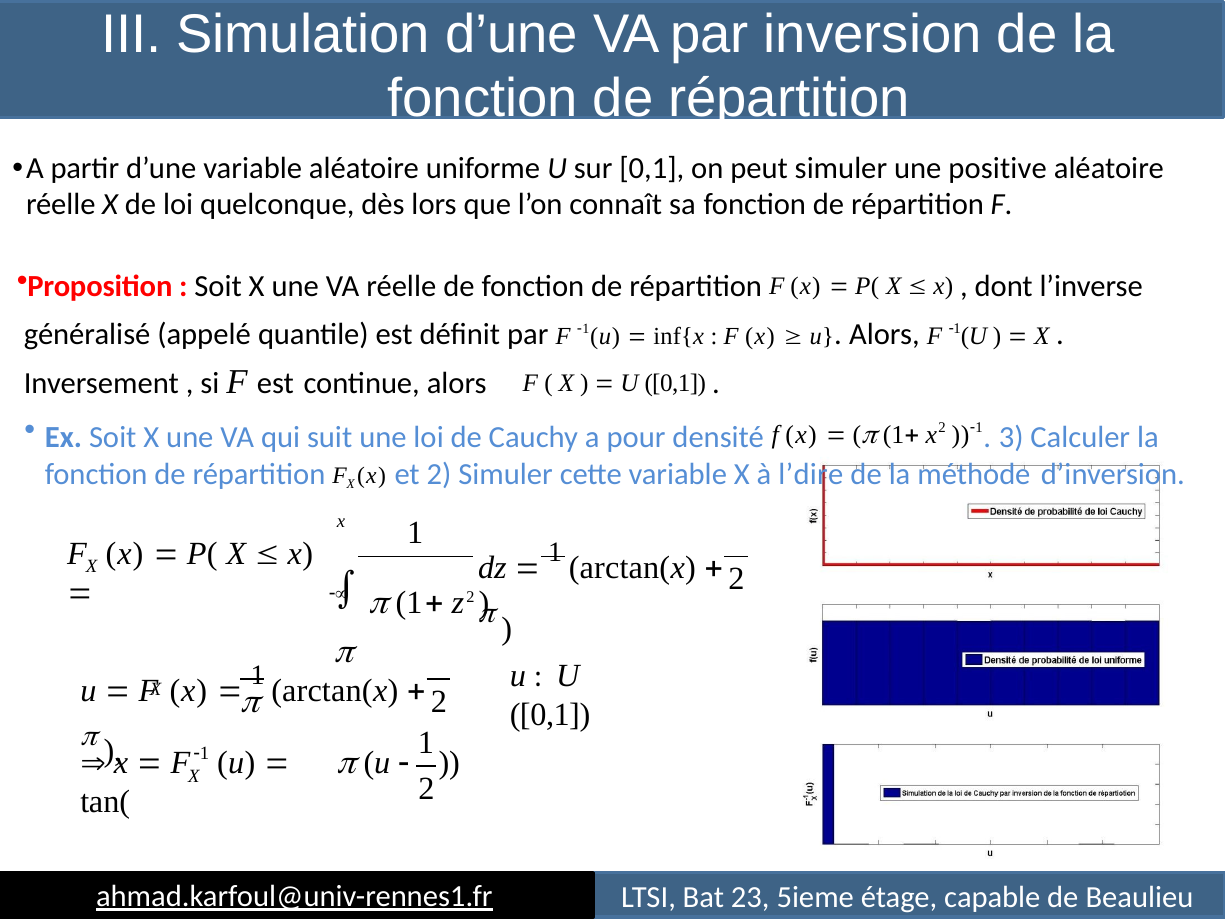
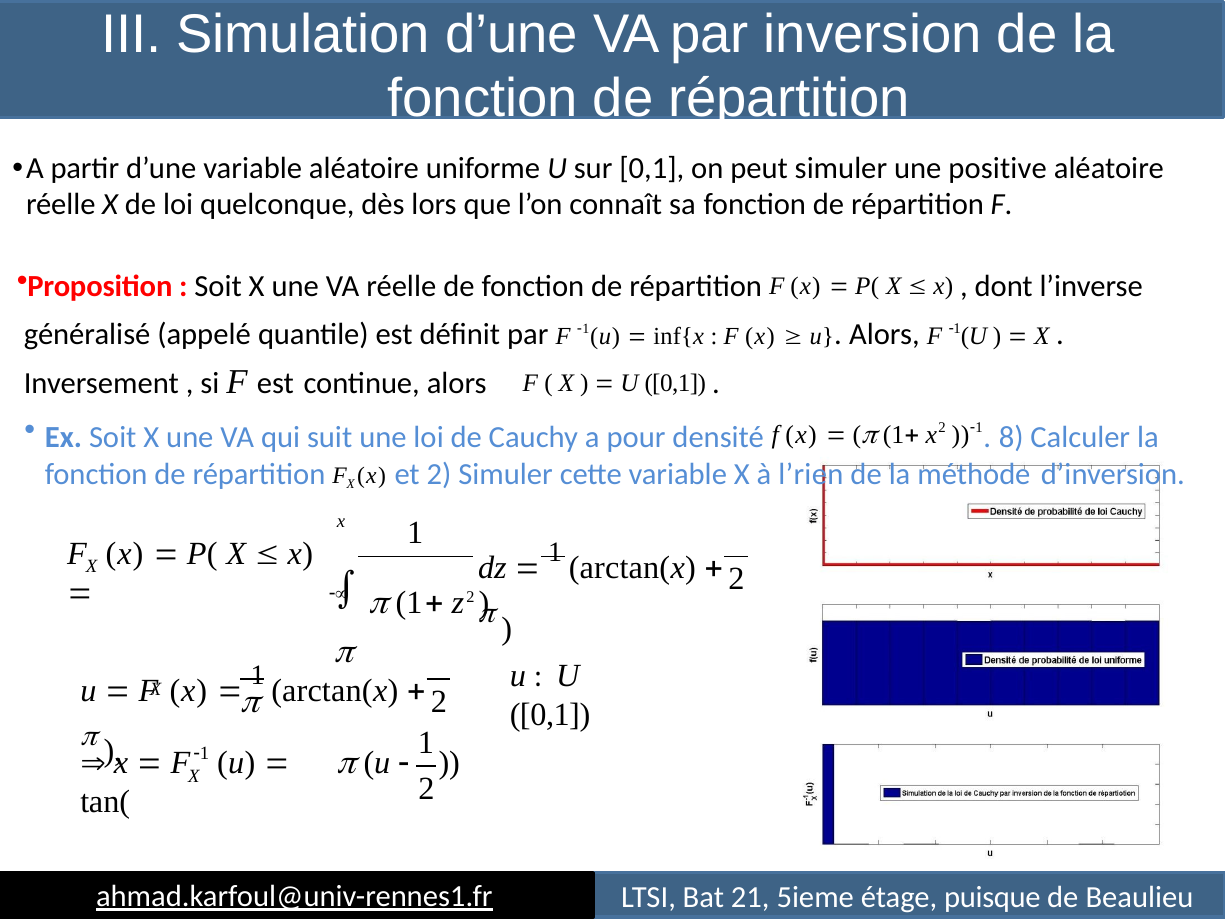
3: 3 -> 8
l’dire: l’dire -> l’rien
23: 23 -> 21
capable: capable -> puisque
